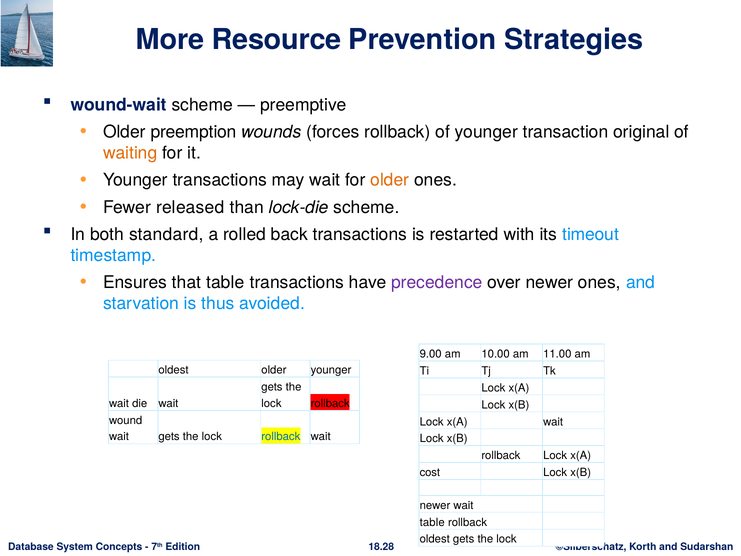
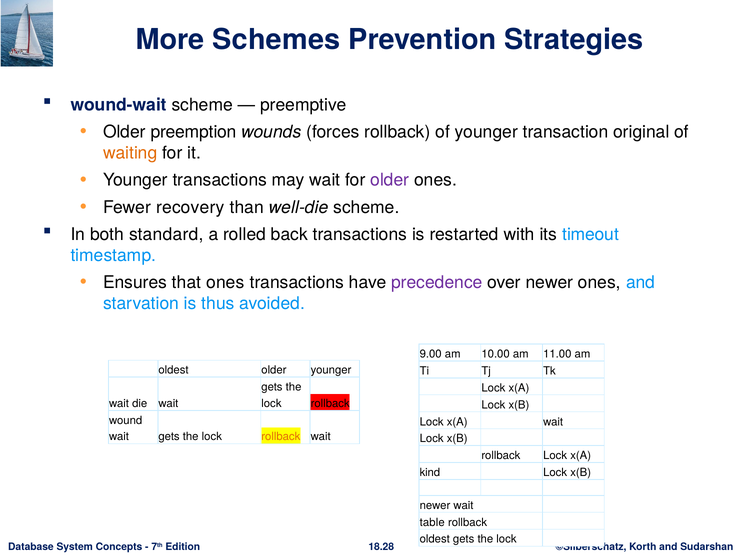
Resource: Resource -> Schemes
older at (390, 180) colour: orange -> purple
released: released -> recovery
lock-die: lock-die -> well-die
that table: table -> ones
rollback at (281, 437) colour: blue -> orange
cost: cost -> kind
